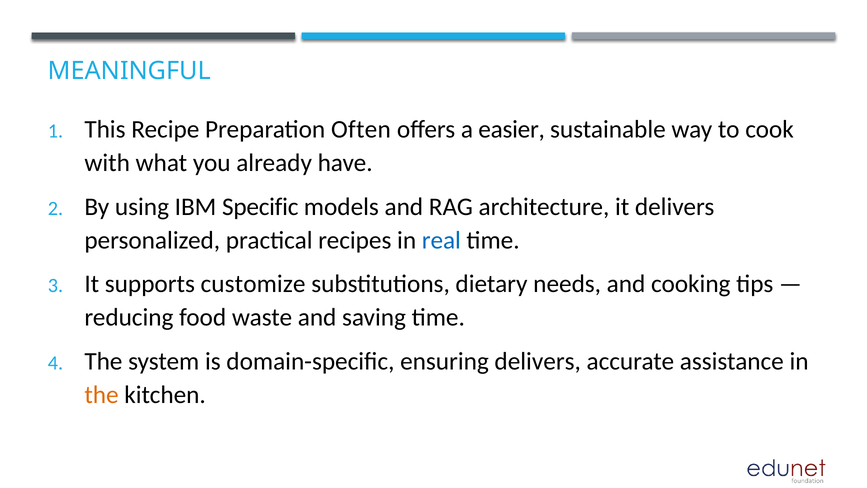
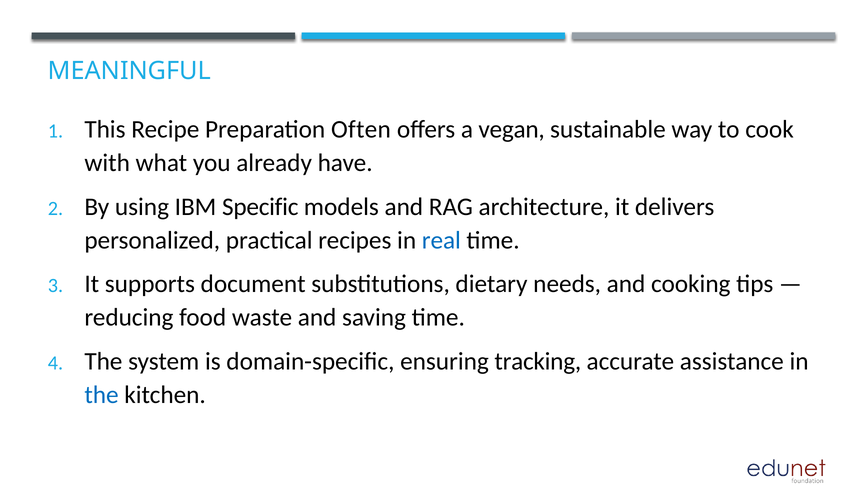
easier: easier -> vegan
customize: customize -> document
ensuring delivers: delivers -> tracking
the at (102, 395) colour: orange -> blue
